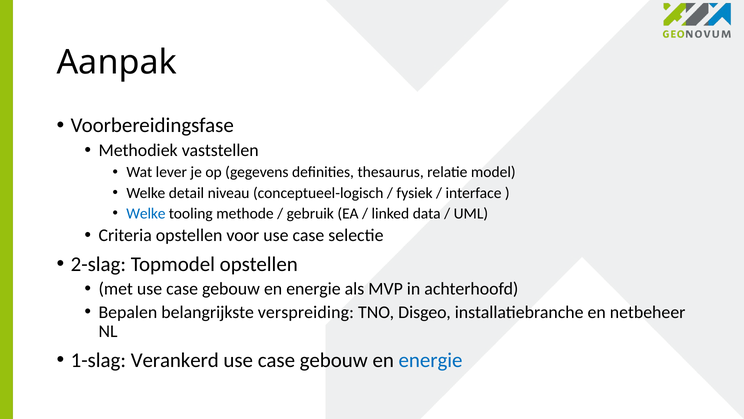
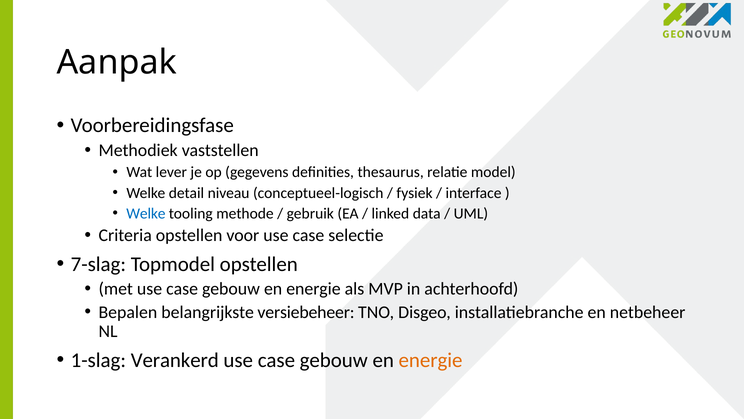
2-slag: 2-slag -> 7-slag
verspreiding: verspreiding -> versiebeheer
energie at (431, 360) colour: blue -> orange
